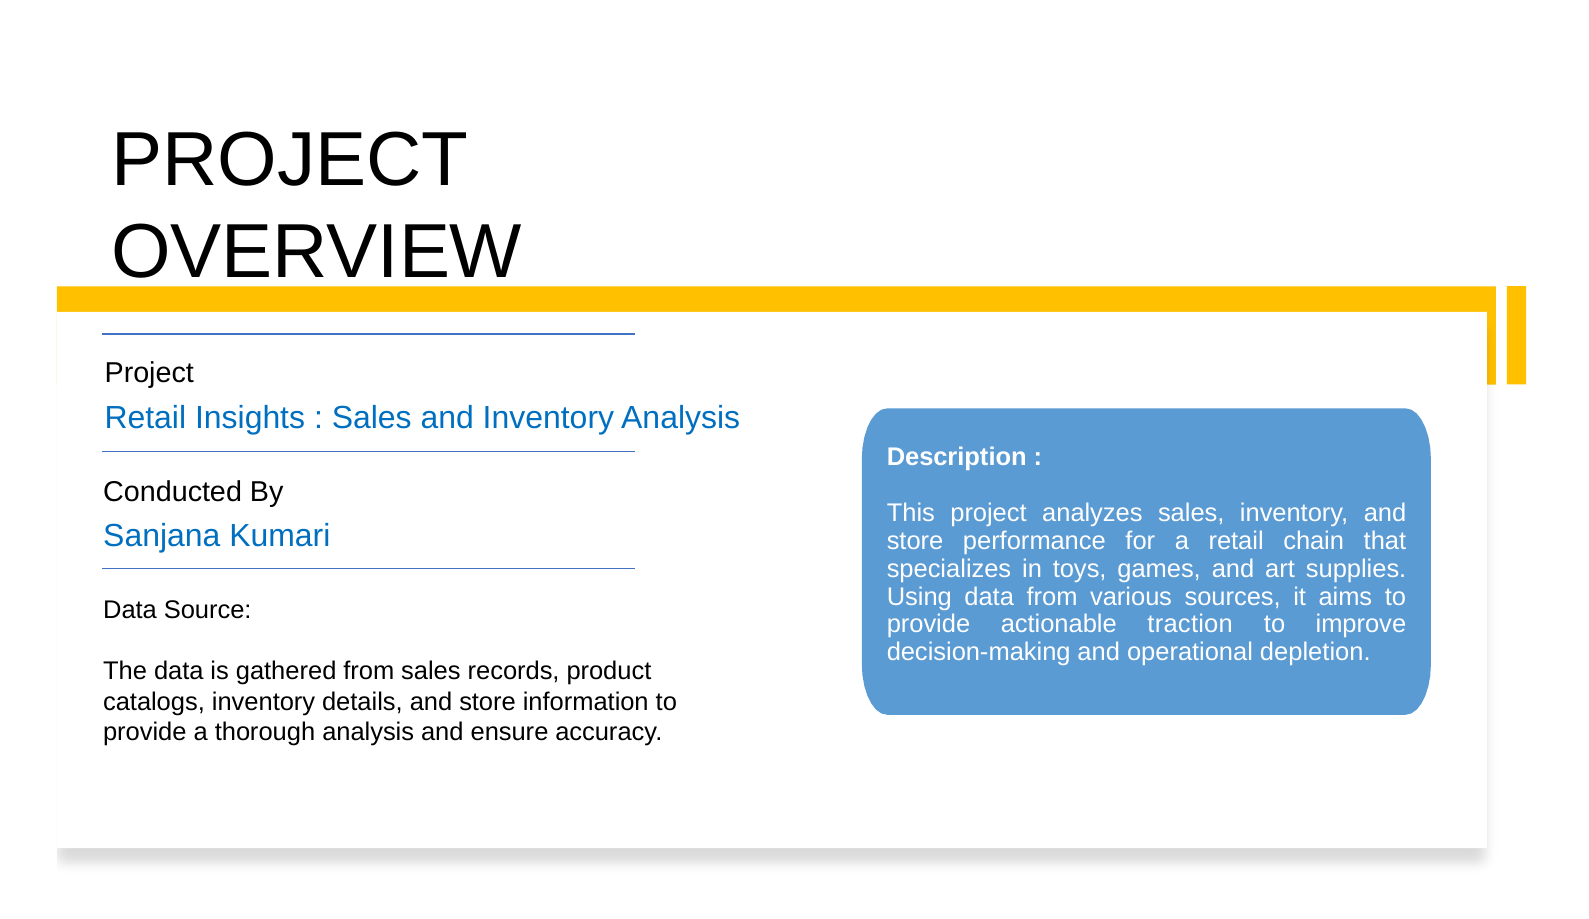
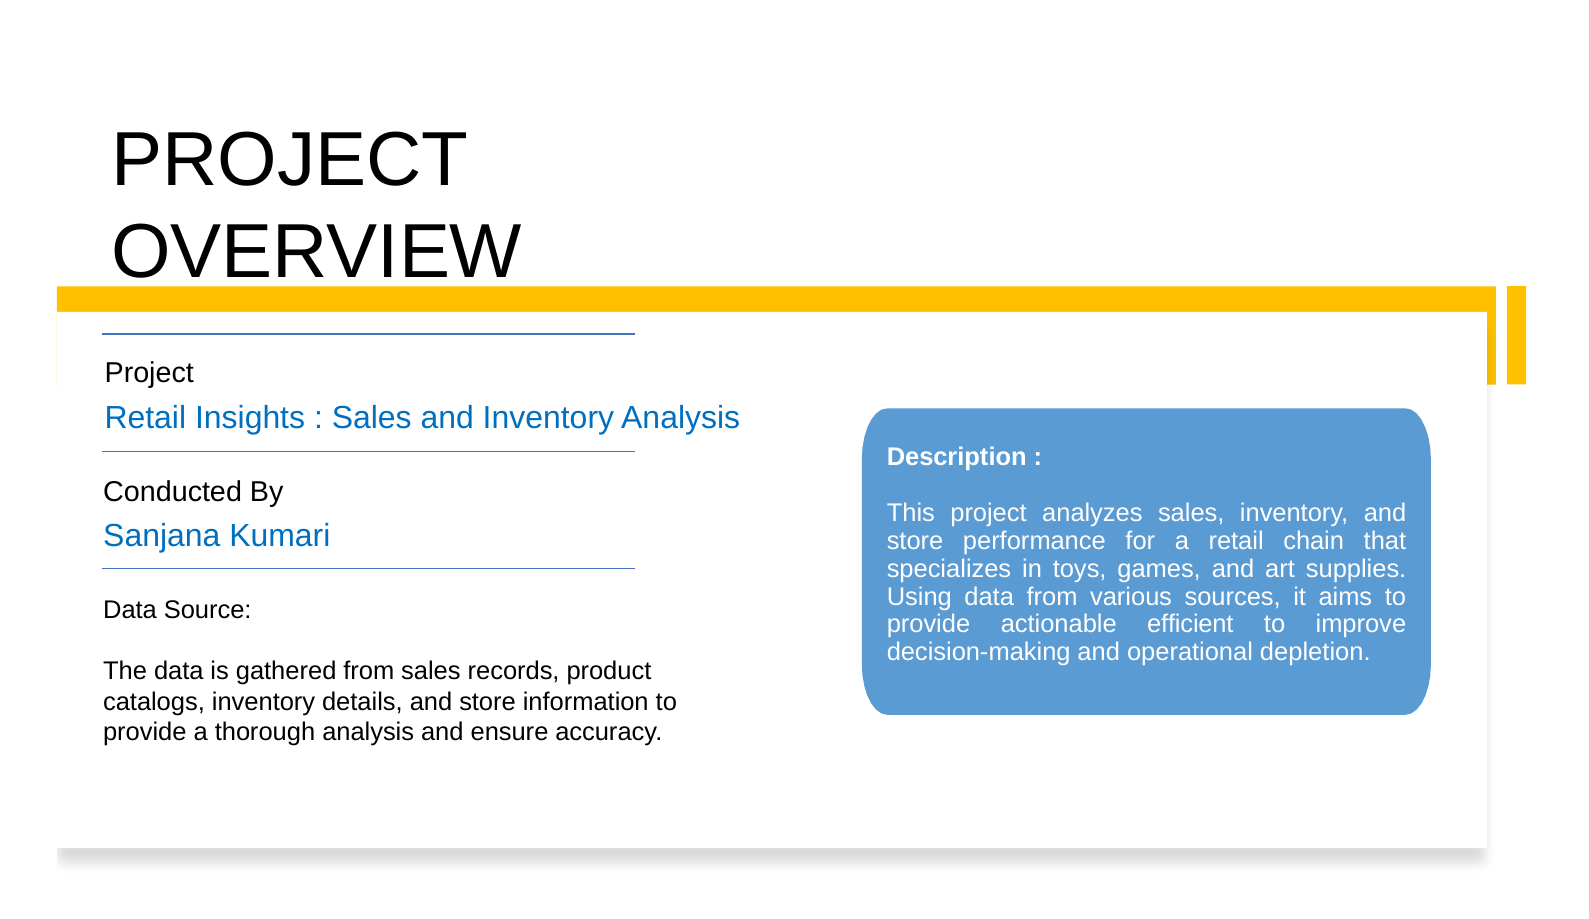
traction: traction -> efficient
